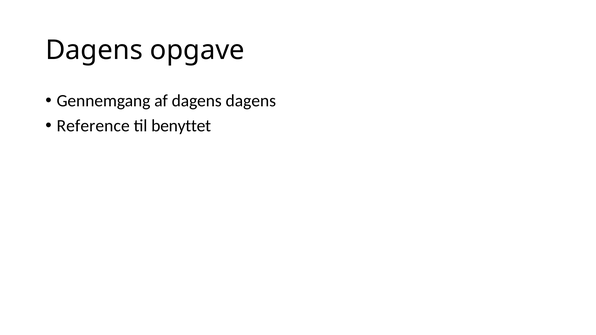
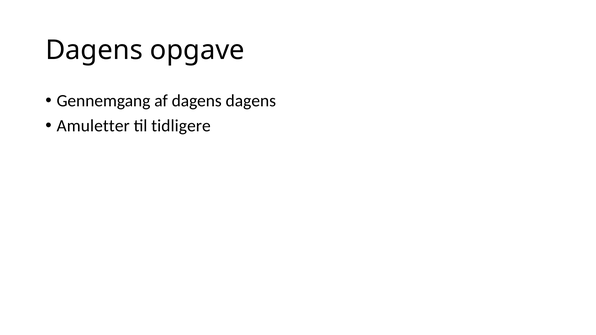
Reference: Reference -> Amuletter
benyttet: benyttet -> tidligere
